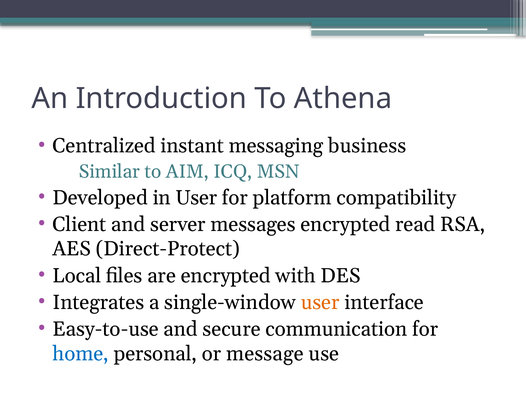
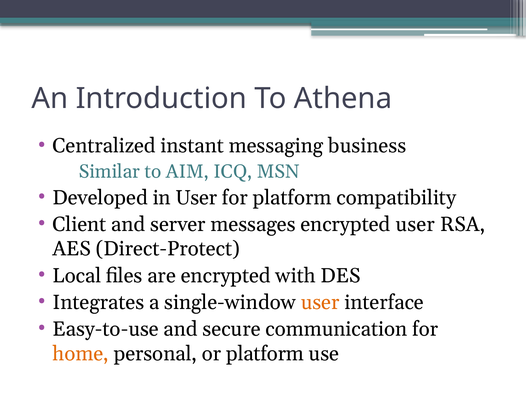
encrypted read: read -> user
home colour: blue -> orange
or message: message -> platform
